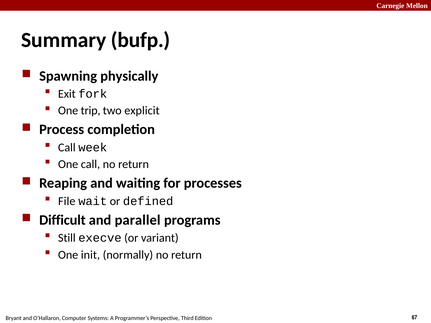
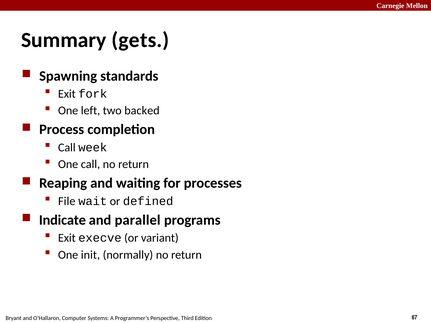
bufp: bufp -> gets
physically: physically -> standards
trip: trip -> left
explicit: explicit -> backed
Difficult: Difficult -> Indicate
Still at (67, 238): Still -> Exit
